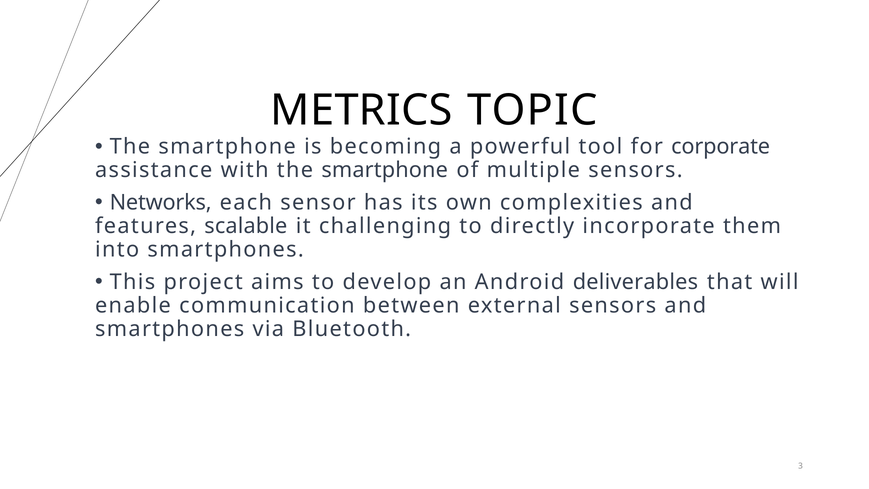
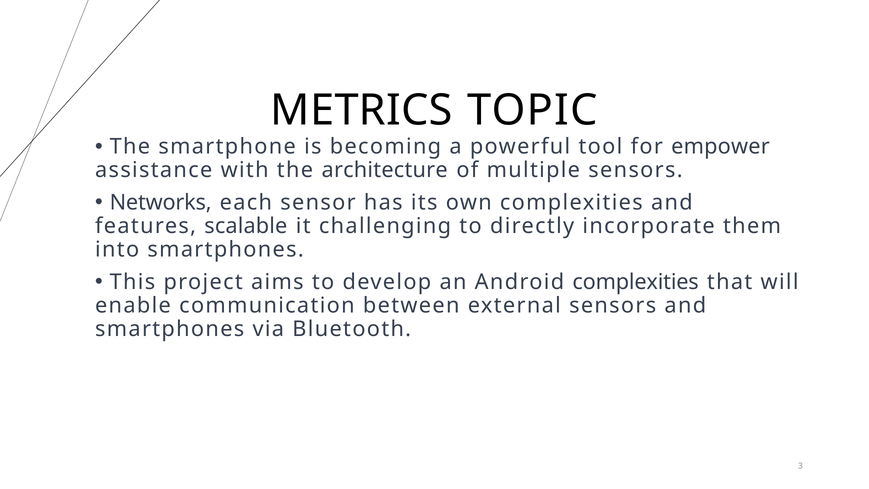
corporate: corporate -> empower
with the smartphone: smartphone -> architecture
Android deliverables: deliverables -> complexities
